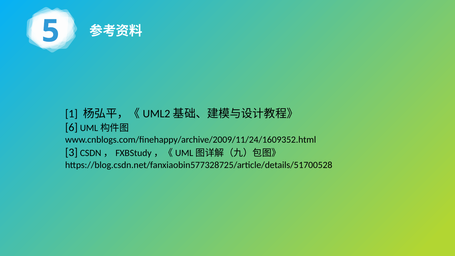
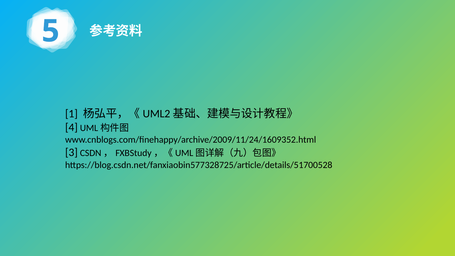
6: 6 -> 4
